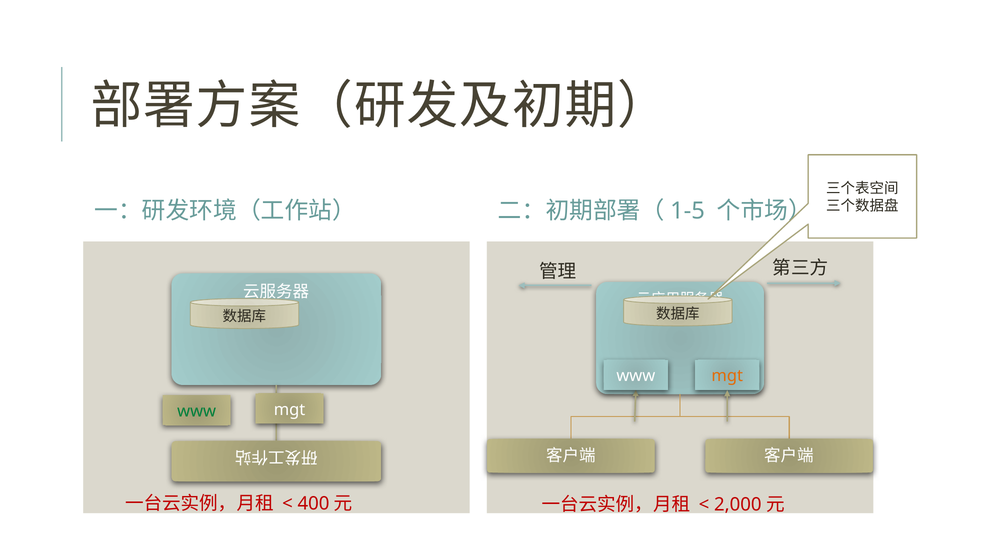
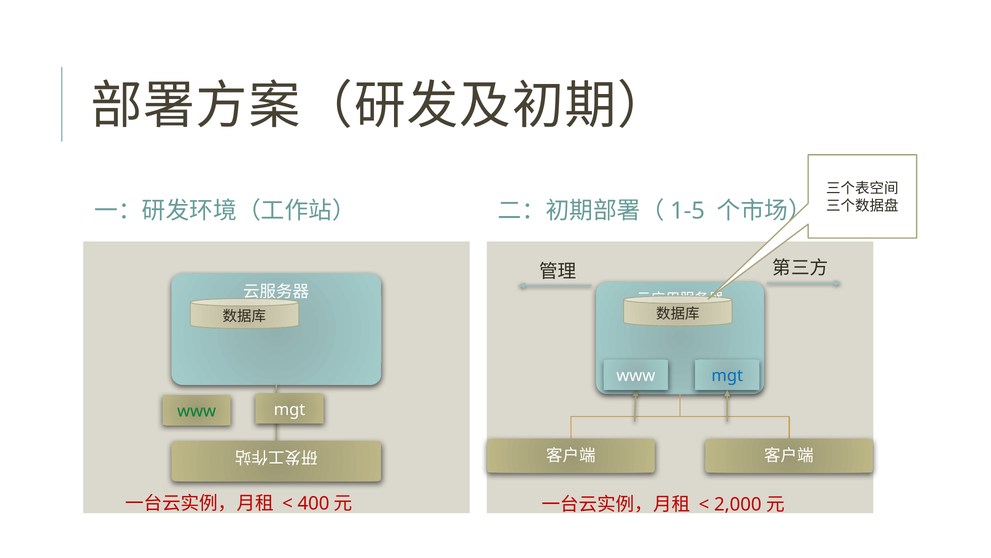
mgt at (727, 376) colour: orange -> blue
